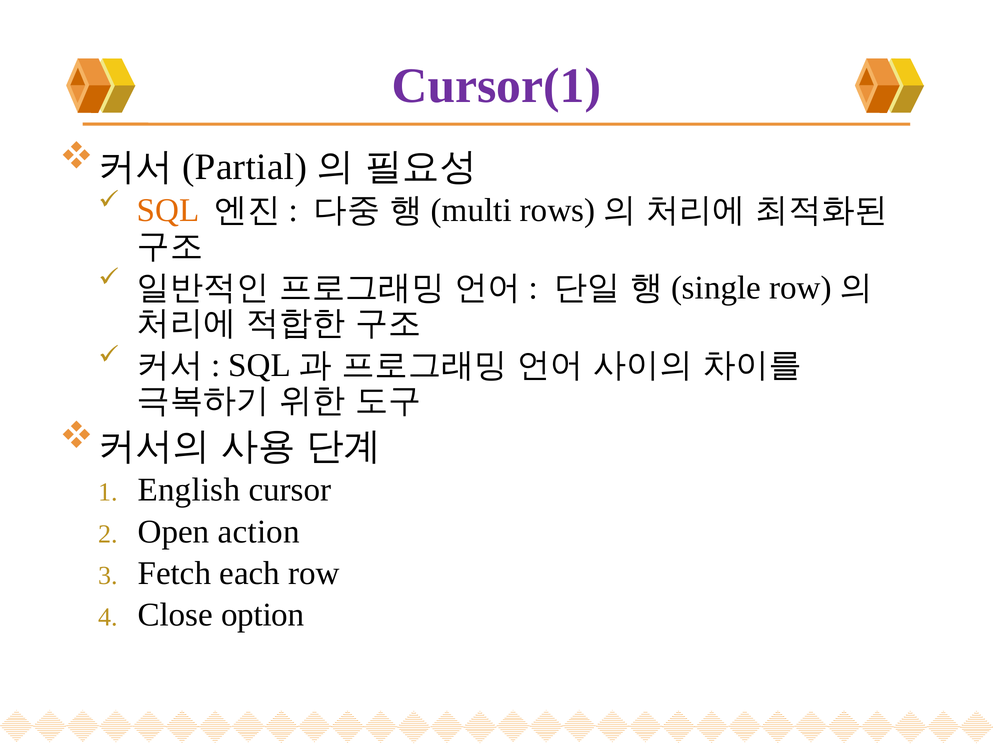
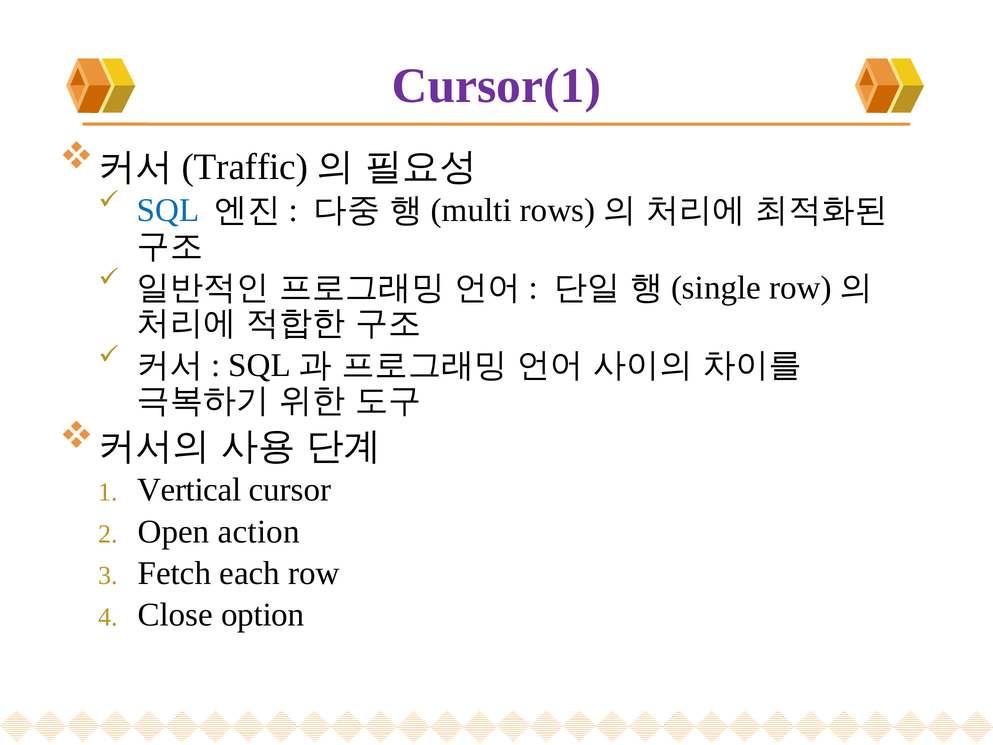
Partial: Partial -> Traffic
SQL colour: orange -> blue
English: English -> Vertical
